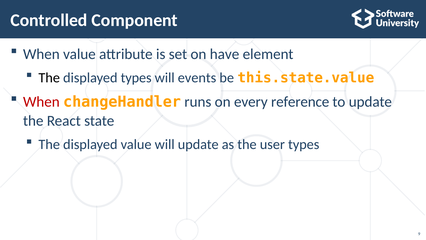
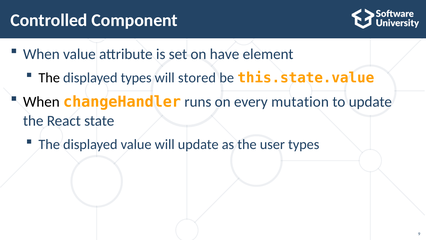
events: events -> stored
When at (41, 102) colour: red -> black
reference: reference -> mutation
